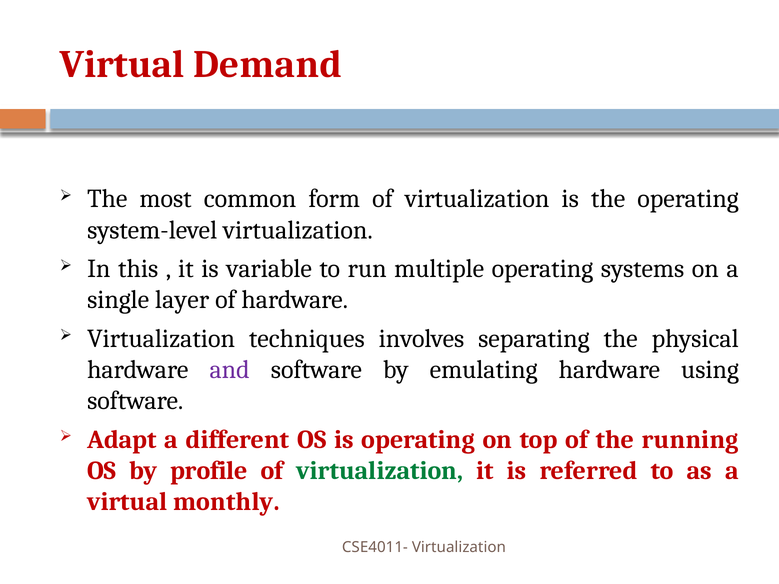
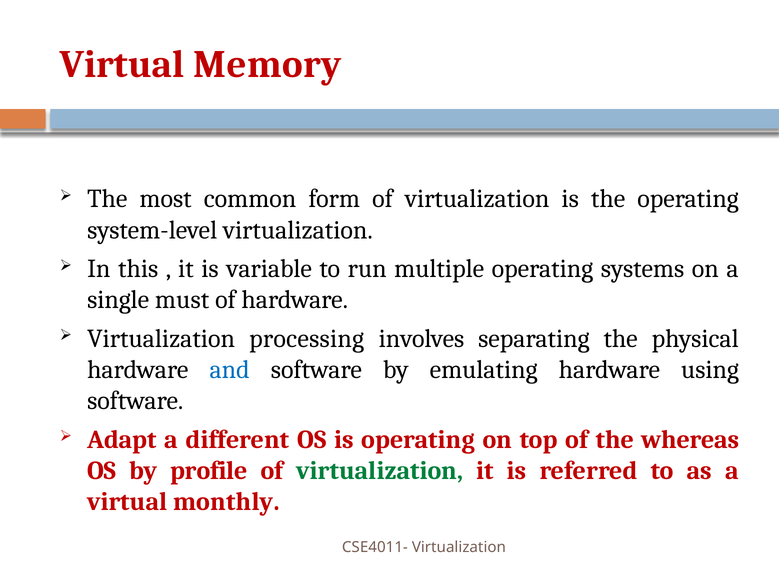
Demand: Demand -> Memory
layer: layer -> must
techniques: techniques -> processing
and colour: purple -> blue
running: running -> whereas
